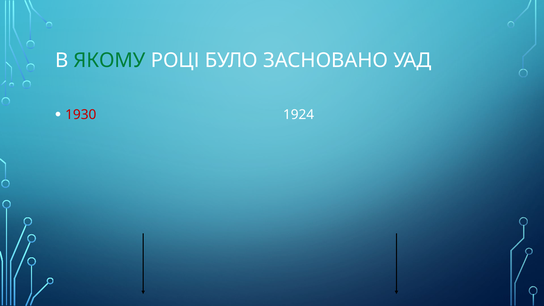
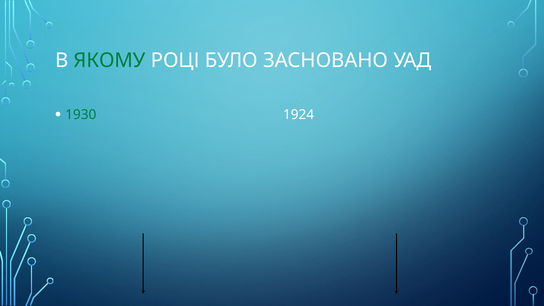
1930 colour: red -> green
